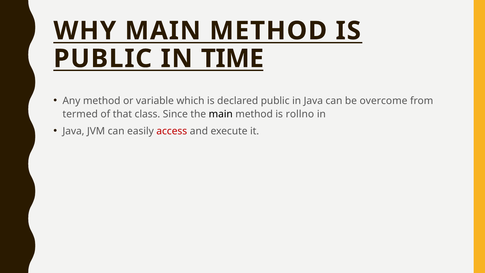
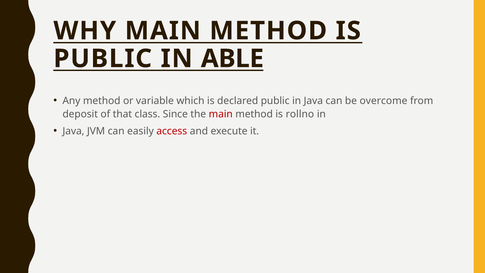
TIME: TIME -> ABLE
termed: termed -> deposit
main at (221, 114) colour: black -> red
